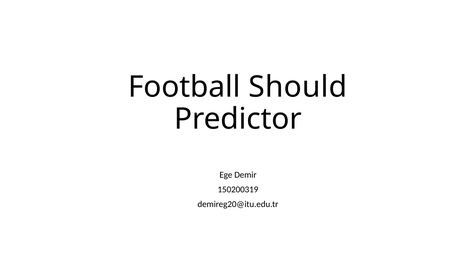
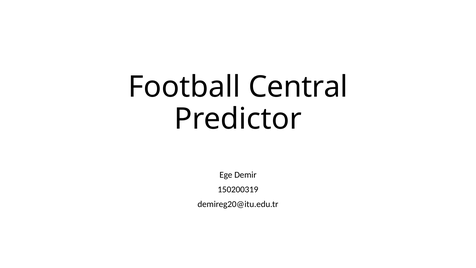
Should: Should -> Central
